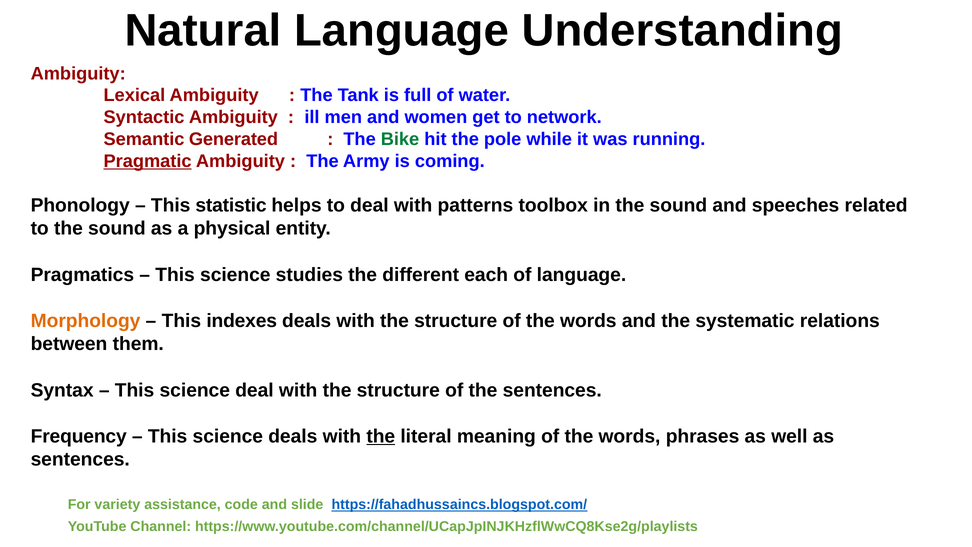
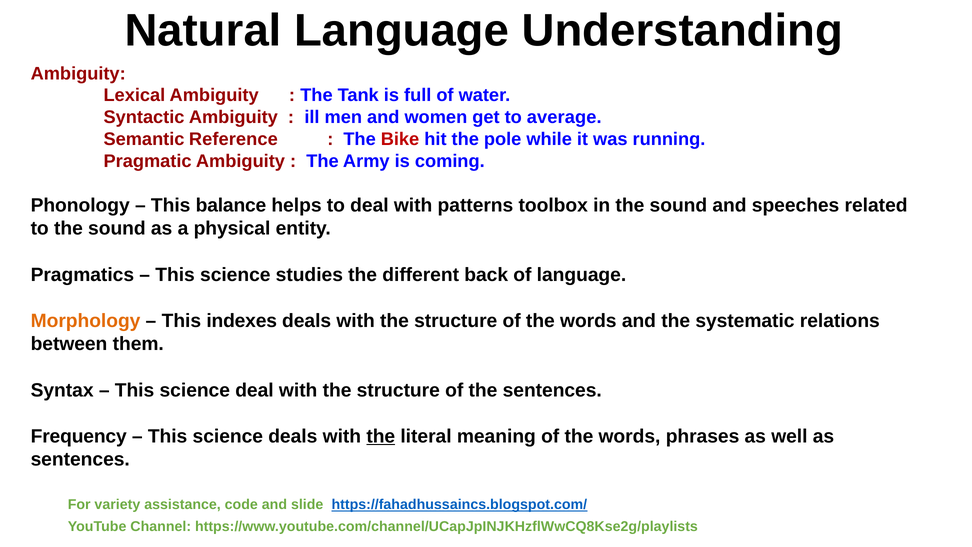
network: network -> average
Generated: Generated -> Reference
Bike colour: green -> red
Pragmatic underline: present -> none
statistic: statistic -> balance
each: each -> back
